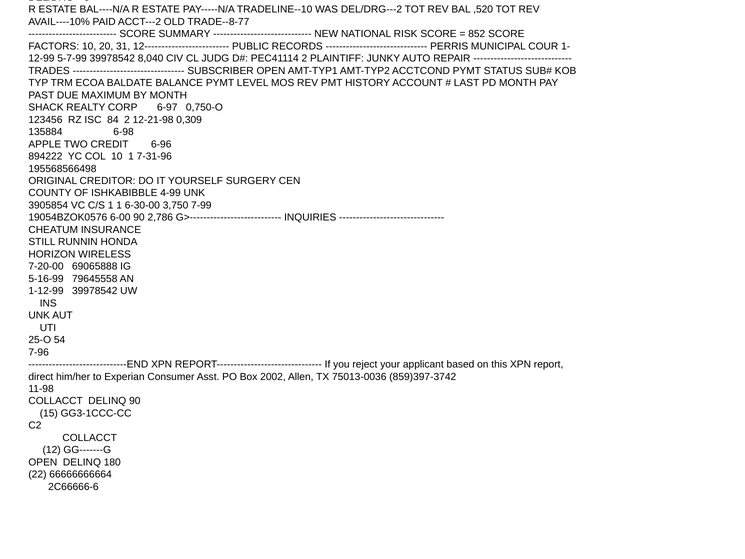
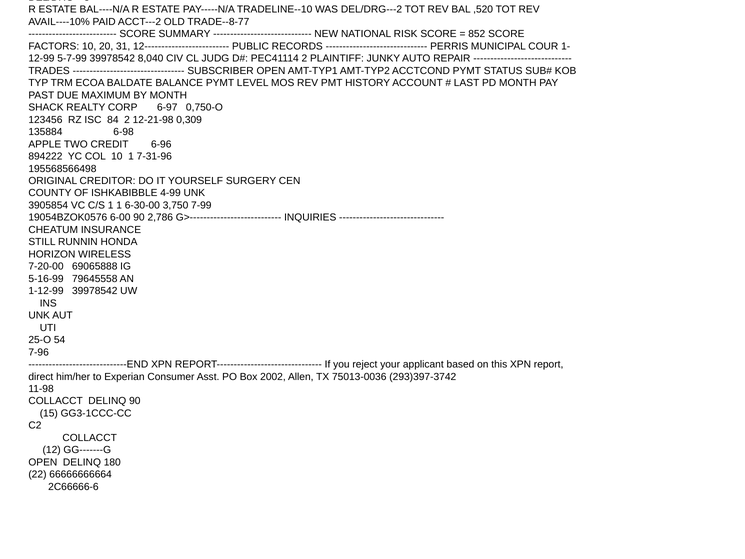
859)397-3742: 859)397-3742 -> 293)397-3742
